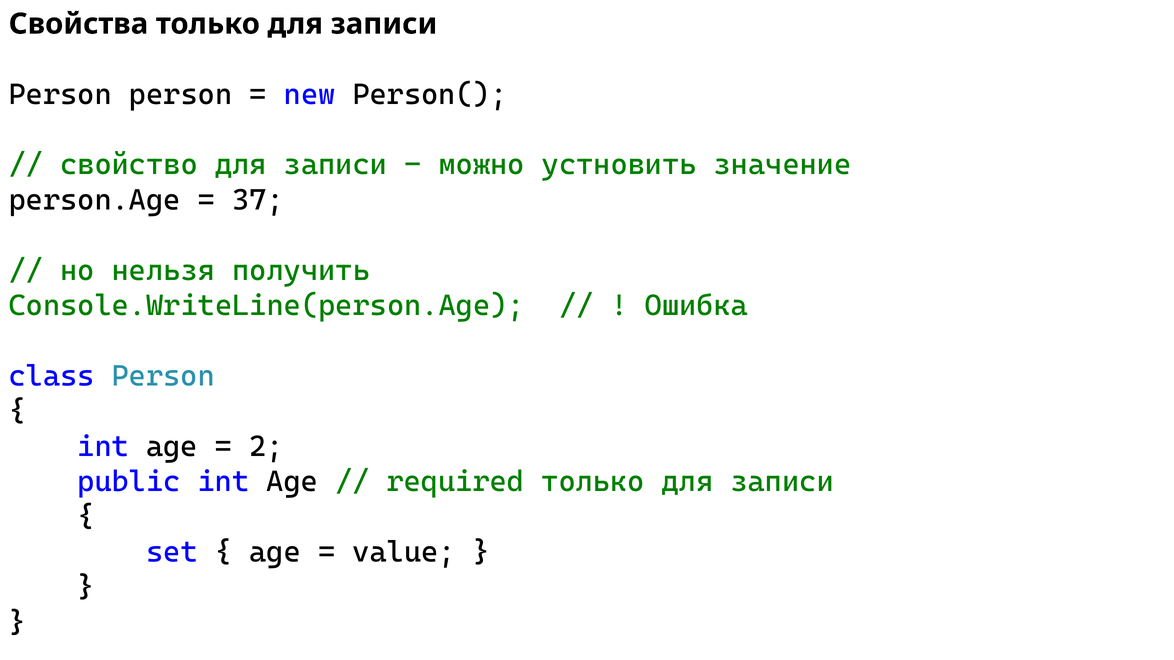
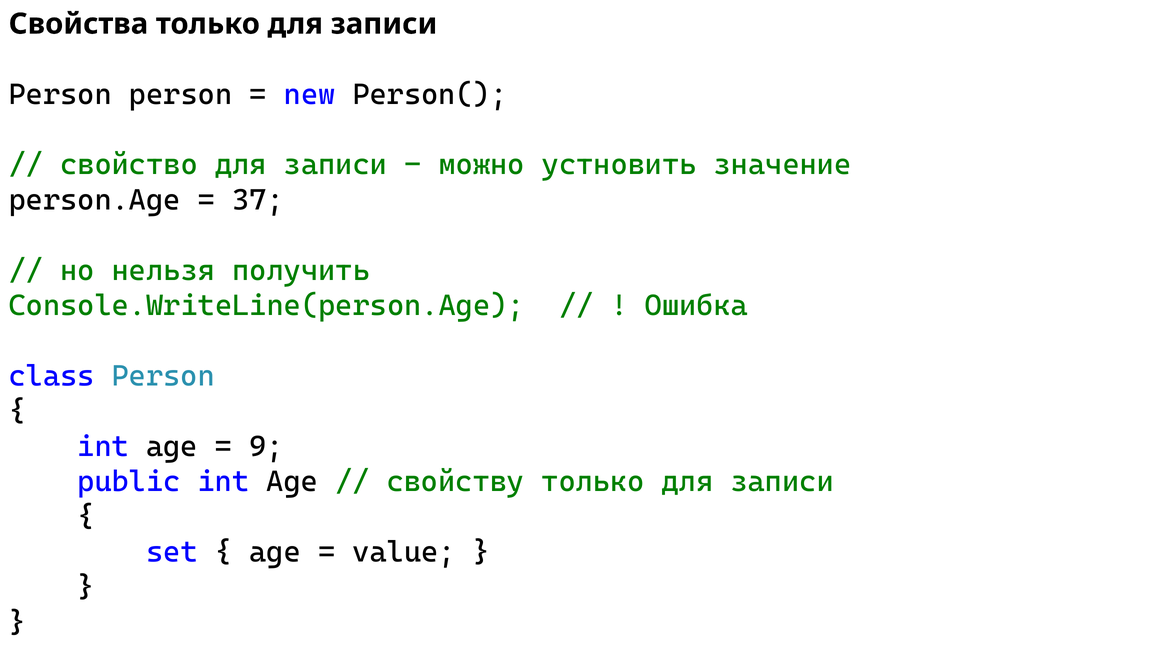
2: 2 -> 9
required: required -> свойству
